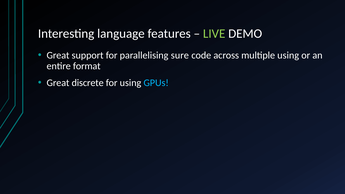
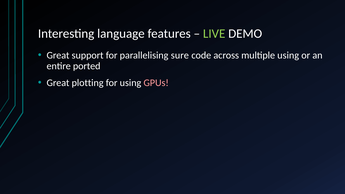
format: format -> ported
discrete: discrete -> plotting
GPUs colour: light blue -> pink
